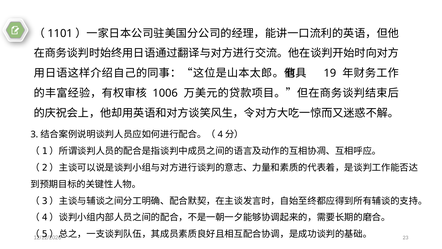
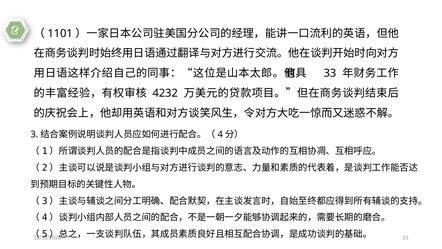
19: 19 -> 33
1006: 1006 -> 4232
